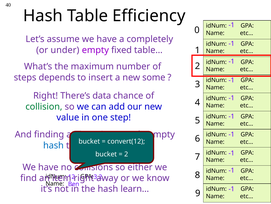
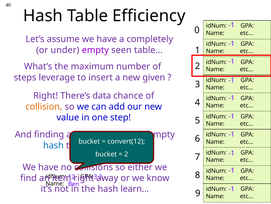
fixed: fixed -> seen
depends: depends -> leverage
some: some -> given
collision colour: green -> orange
